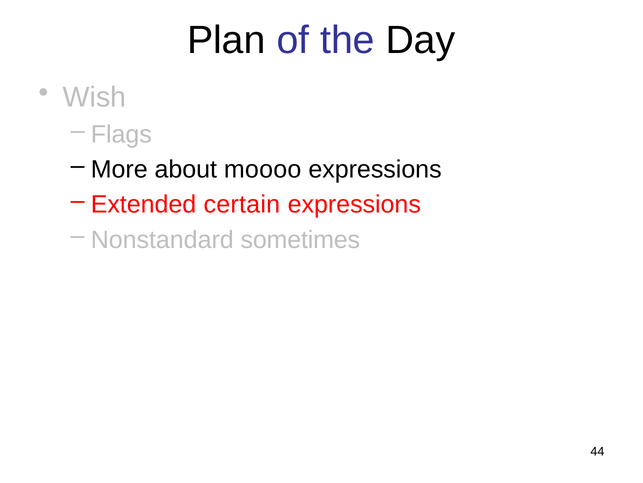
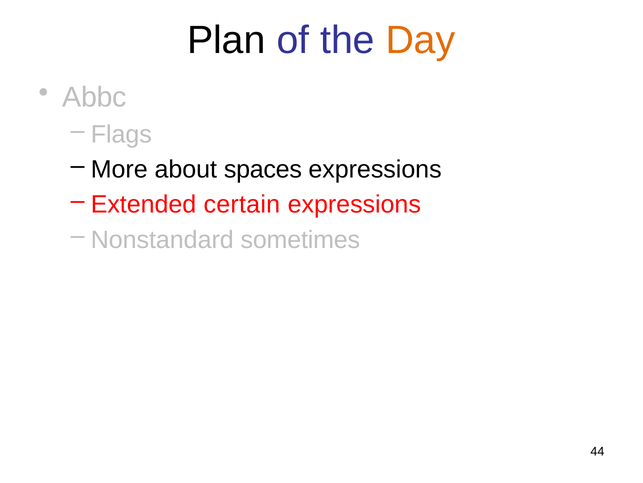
Day colour: black -> orange
Wish: Wish -> Abbc
moooo: moooo -> spaces
